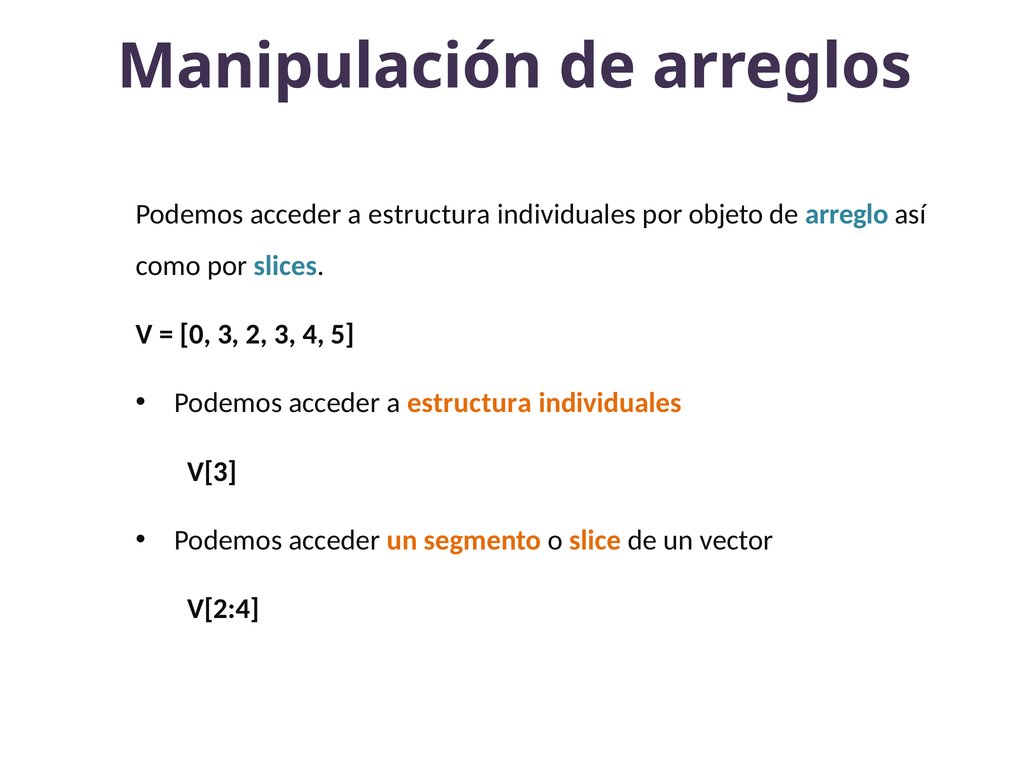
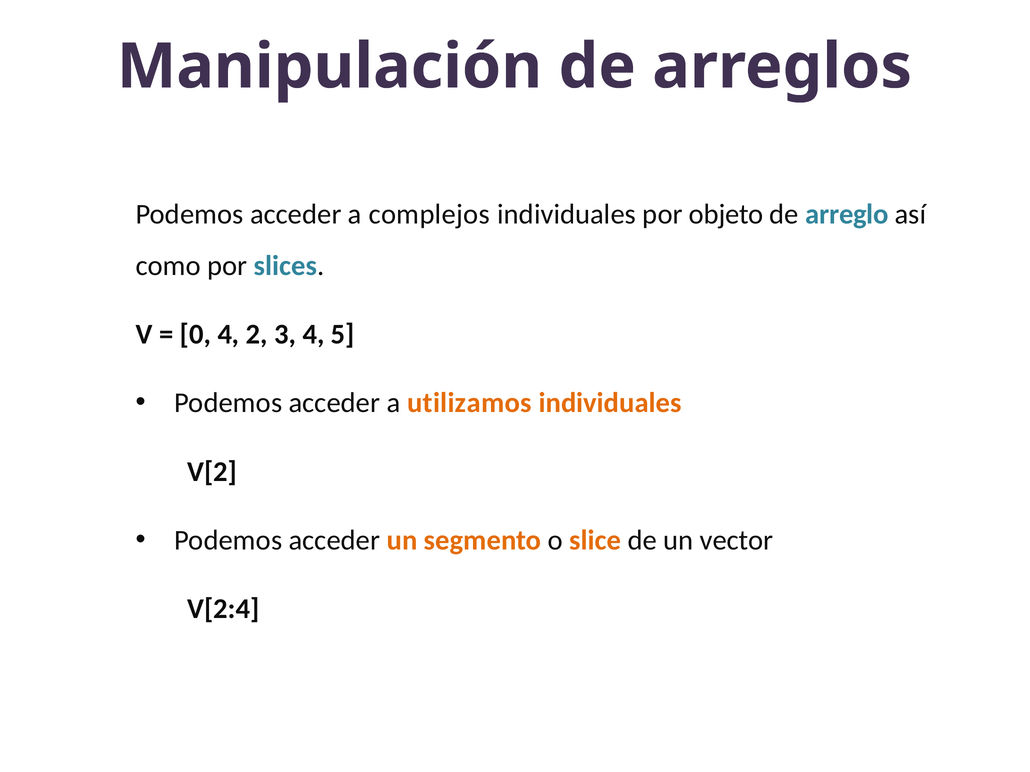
estructura at (429, 214): estructura -> complejos
0 3: 3 -> 4
estructura at (469, 403): estructura -> utilizamos
V[3: V[3 -> V[2
